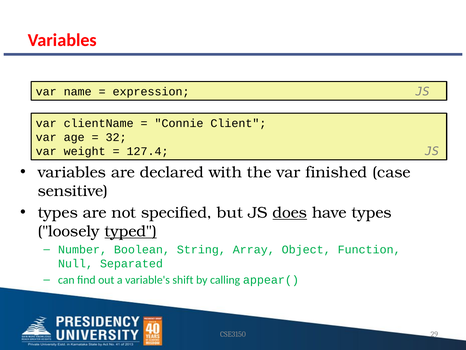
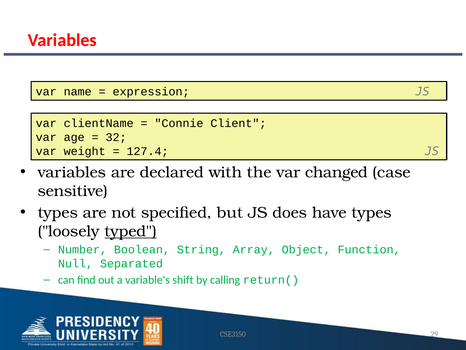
finished: finished -> changed
does underline: present -> none
appear(: appear( -> return(
